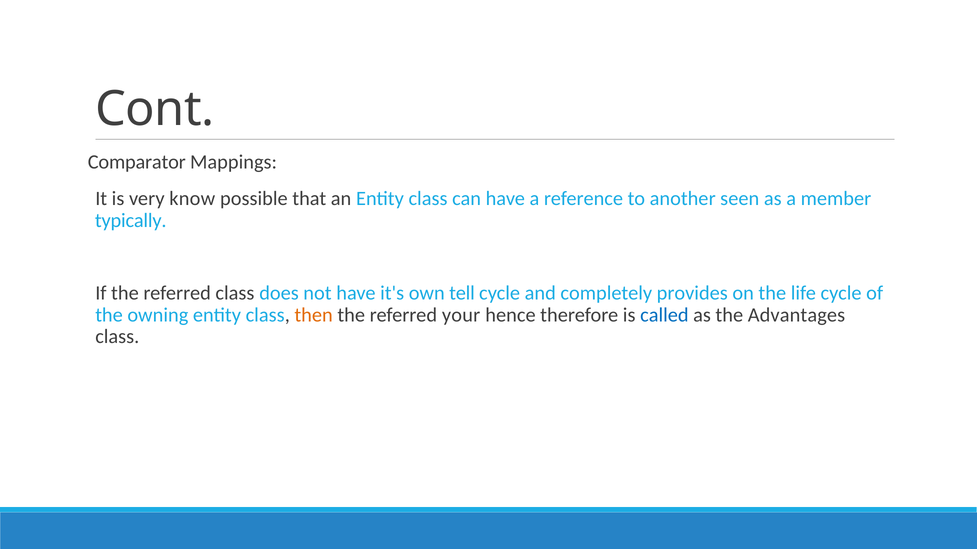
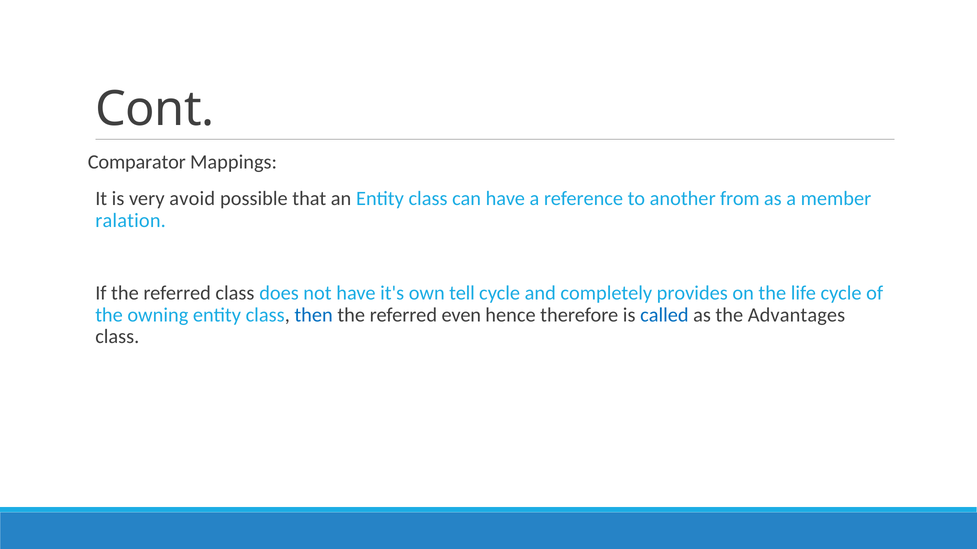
know: know -> avoid
seen: seen -> from
typically: typically -> ralation
then colour: orange -> blue
your: your -> even
